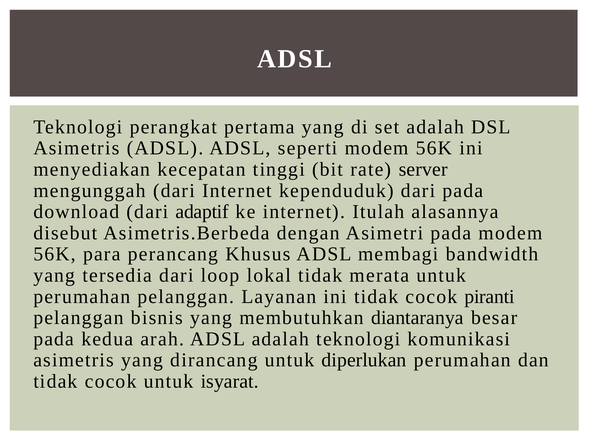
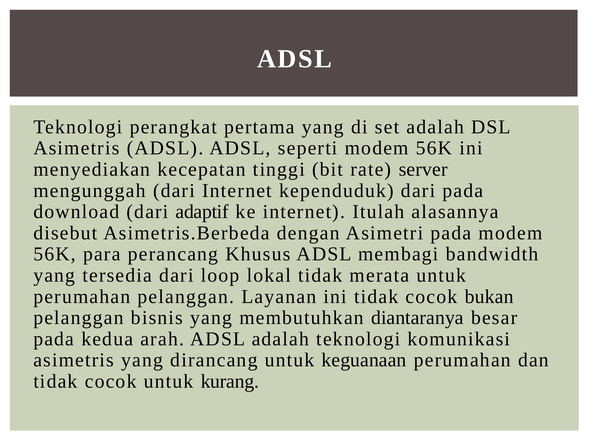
piranti: piranti -> bukan
diperlukan: diperlukan -> keguanaan
isyarat: isyarat -> kurang
